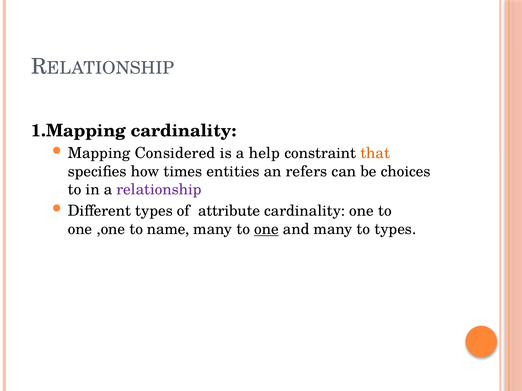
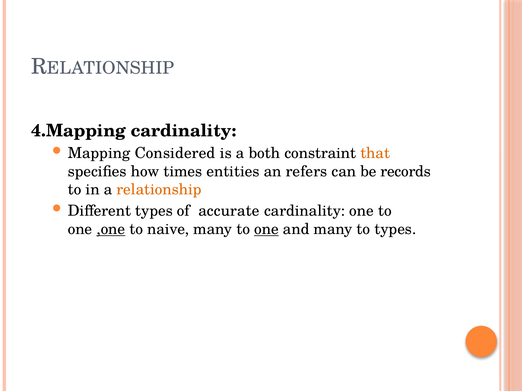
1.Mapping: 1.Mapping -> 4.Mapping
help: help -> both
choices: choices -> records
relationship colour: purple -> orange
attribute: attribute -> accurate
,one underline: none -> present
name: name -> naive
